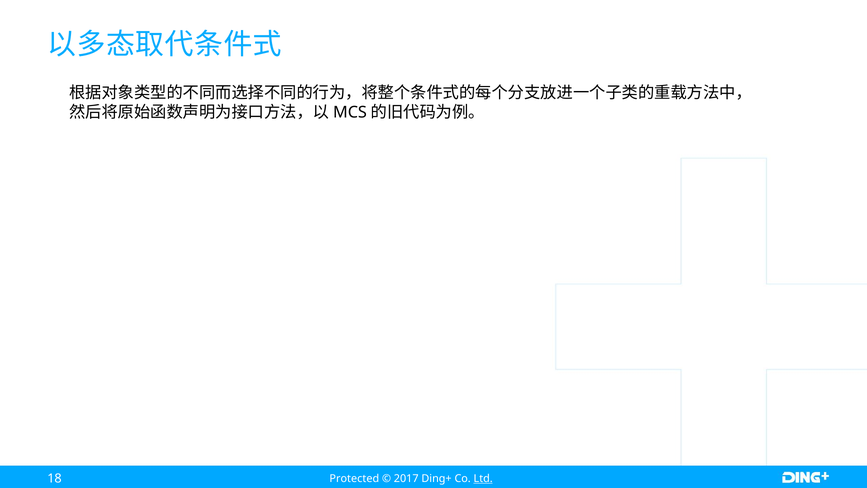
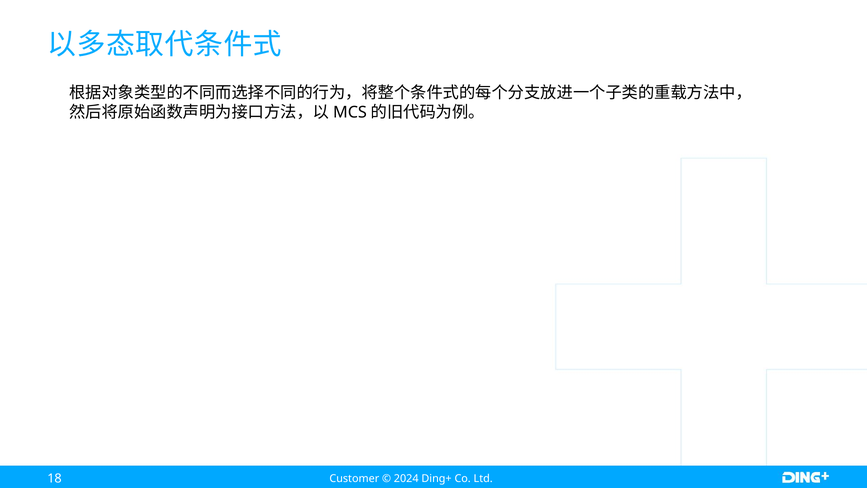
Protected: Protected -> Customer
2017: 2017 -> 2024
Ltd underline: present -> none
